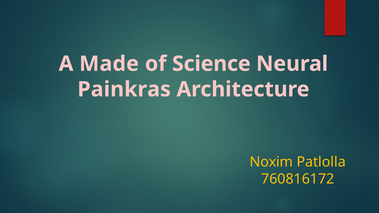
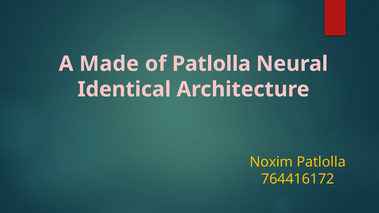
of Science: Science -> Patlolla
Painkras: Painkras -> Identical
760816172: 760816172 -> 764416172
